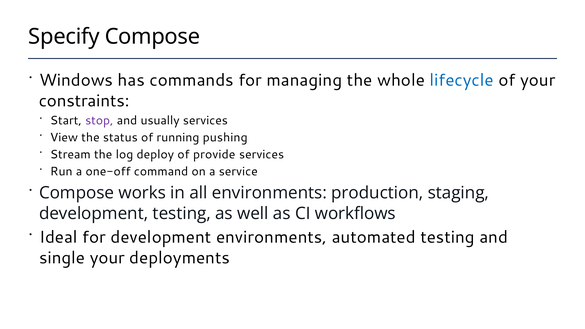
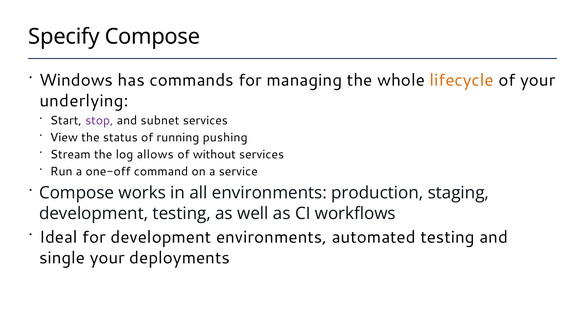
lifecycle colour: blue -> orange
constraints: constraints -> underlying
usually: usually -> subnet
deploy: deploy -> allows
provide: provide -> without
